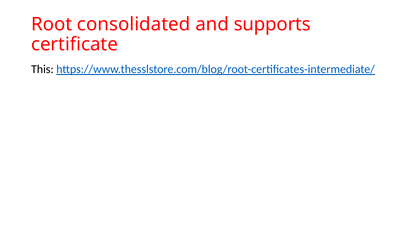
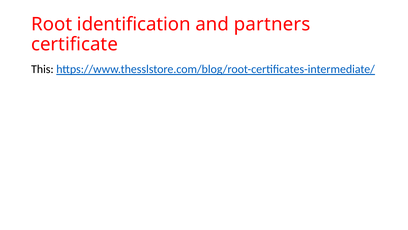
consolidated: consolidated -> identification
supports: supports -> partners
